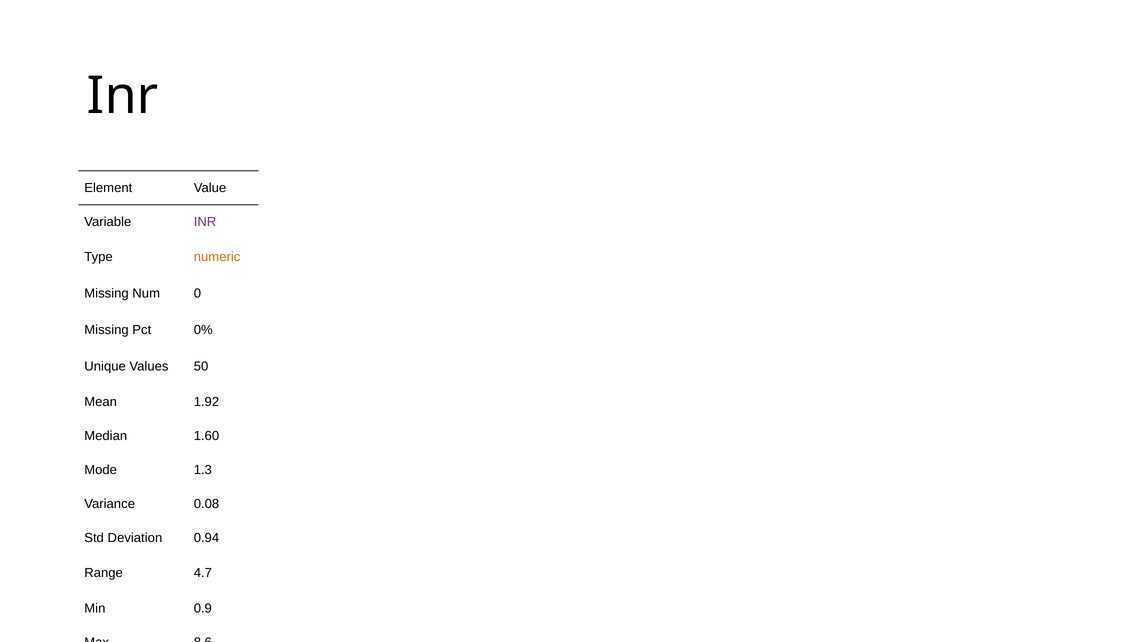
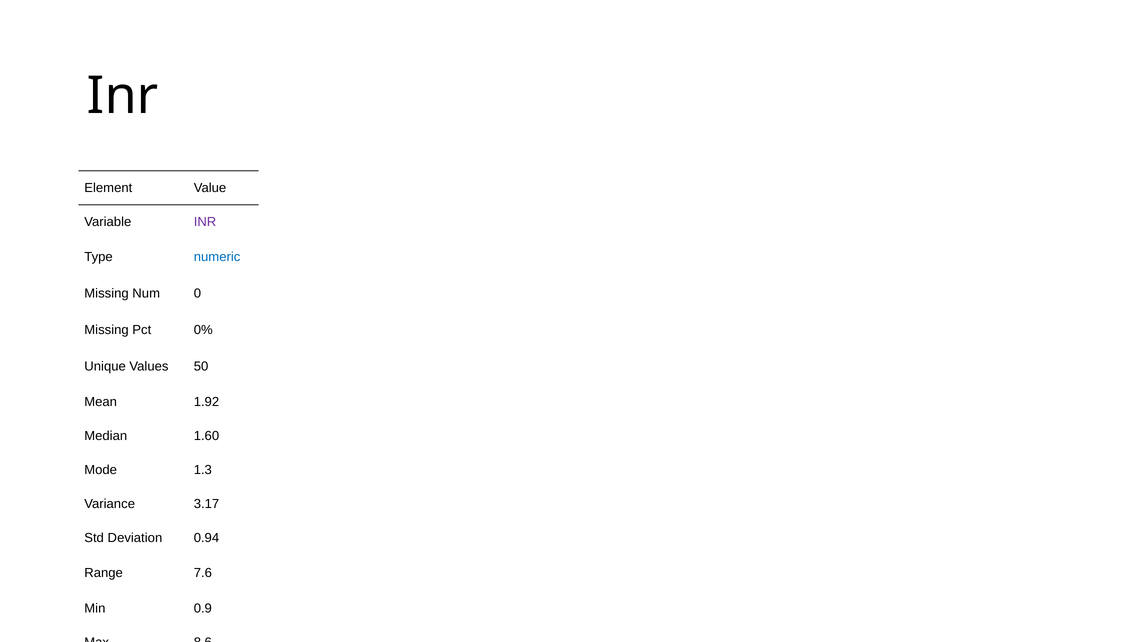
numeric colour: orange -> blue
0.08: 0.08 -> 3.17
4.7: 4.7 -> 7.6
